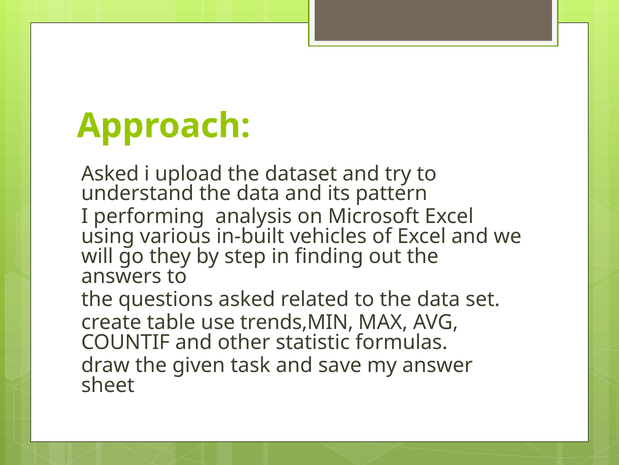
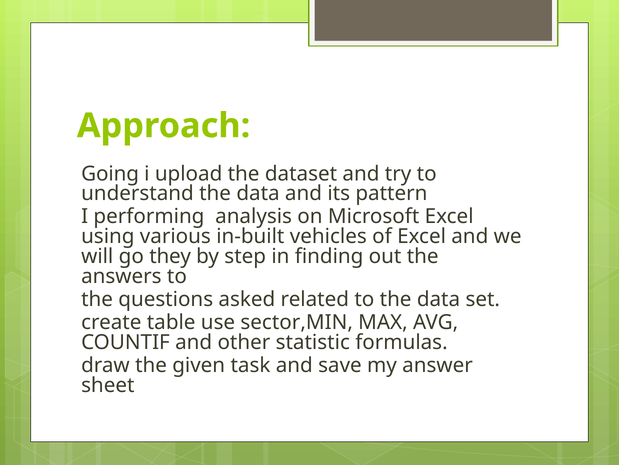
Asked at (110, 173): Asked -> Going
trends,MIN: trends,MIN -> sector,MIN
